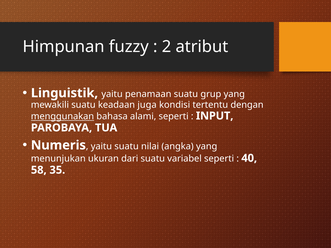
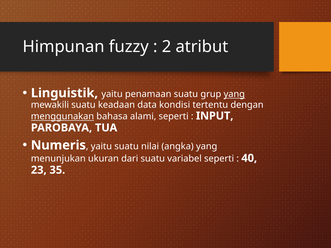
yang at (234, 94) underline: none -> present
juga: juga -> data
58: 58 -> 23
